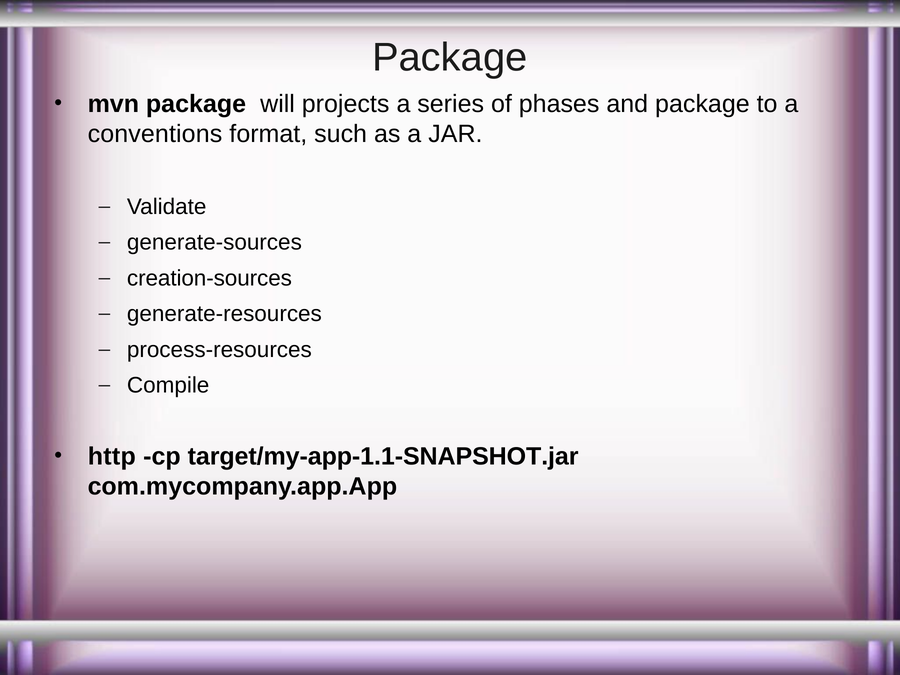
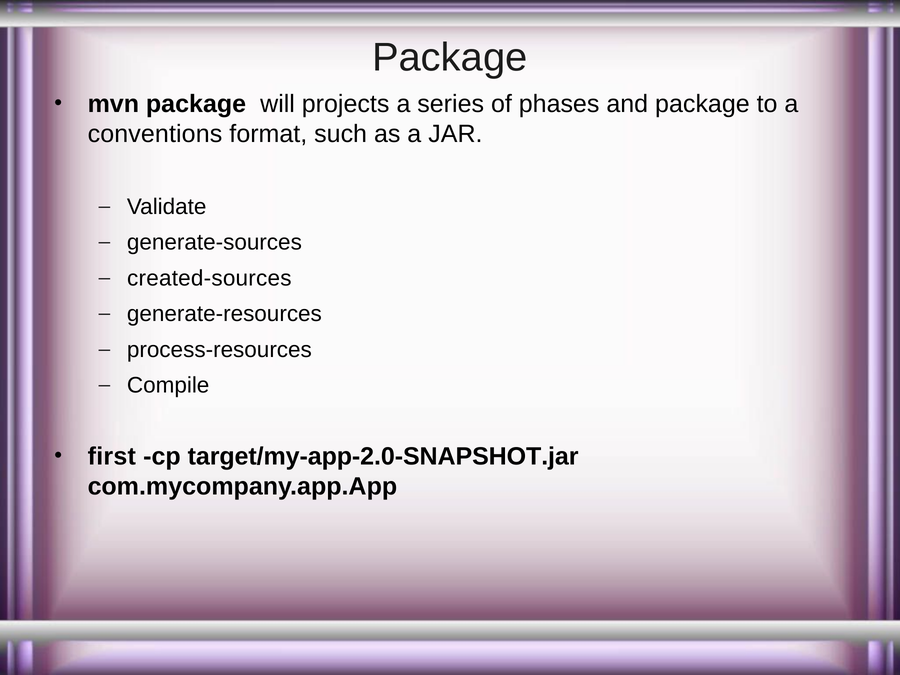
creation-sources: creation-sources -> created-sources
http: http -> first
target/my-app-1.1-SNAPSHOT.jar: target/my-app-1.1-SNAPSHOT.jar -> target/my-app-2.0-SNAPSHOT.jar
